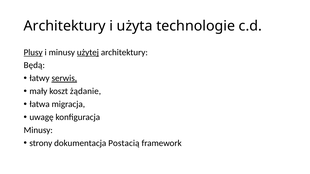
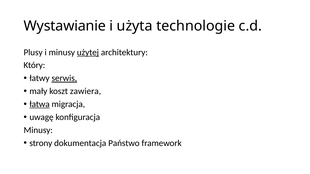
Architektury at (65, 26): Architektury -> Wystawianie
Plusy underline: present -> none
Będą: Będą -> Który
żądanie: żądanie -> zawiera
łatwa underline: none -> present
Postacią: Postacią -> Państwo
